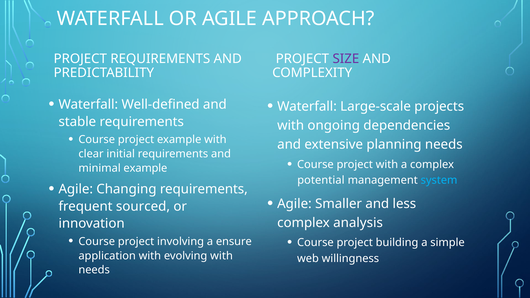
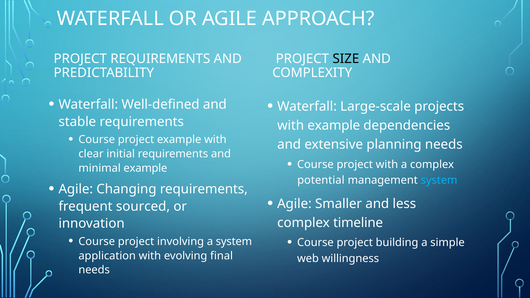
SIZE colour: purple -> black
with ongoing: ongoing -> example
analysis: analysis -> timeline
a ensure: ensure -> system
evolving with: with -> final
